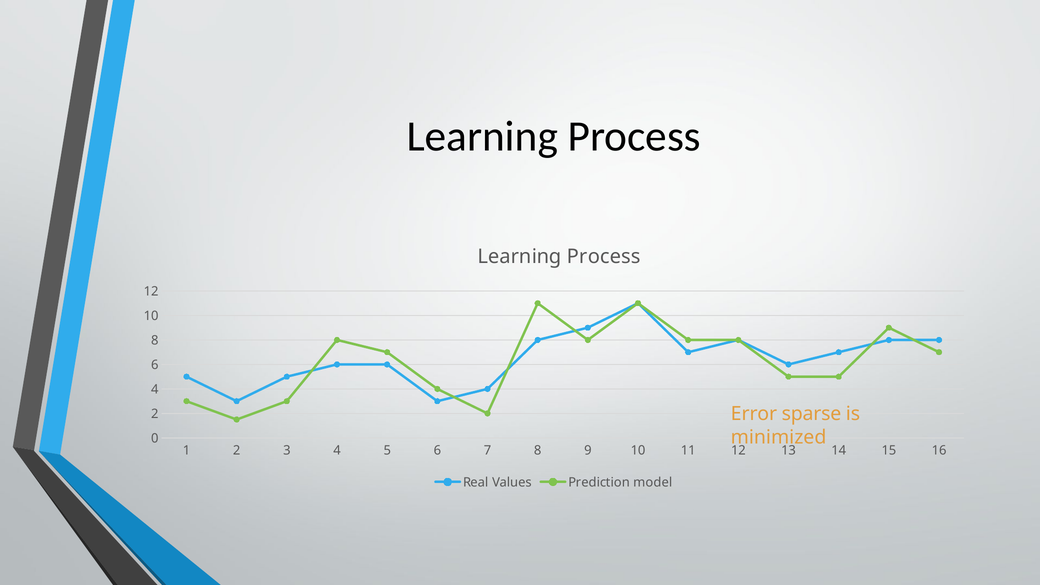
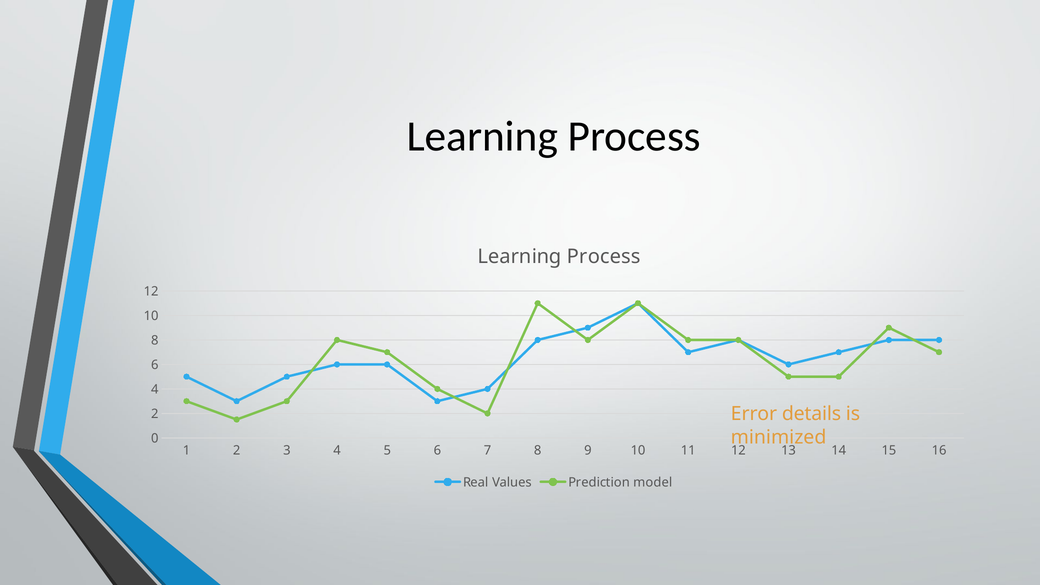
sparse: sparse -> details
